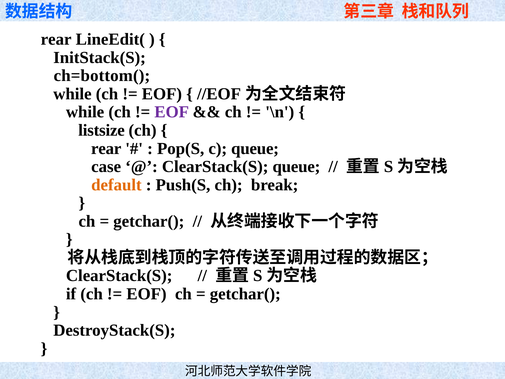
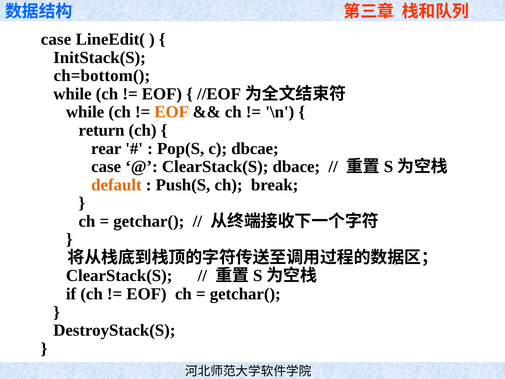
rear at (56, 39): rear -> case
EOF at (172, 112) colour: purple -> orange
listsize: listsize -> return
c queue: queue -> dbcae
ClearStack(S queue: queue -> dbace
